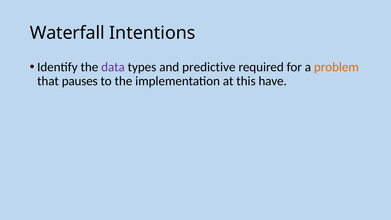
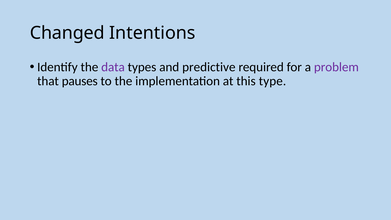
Waterfall: Waterfall -> Changed
problem colour: orange -> purple
have: have -> type
